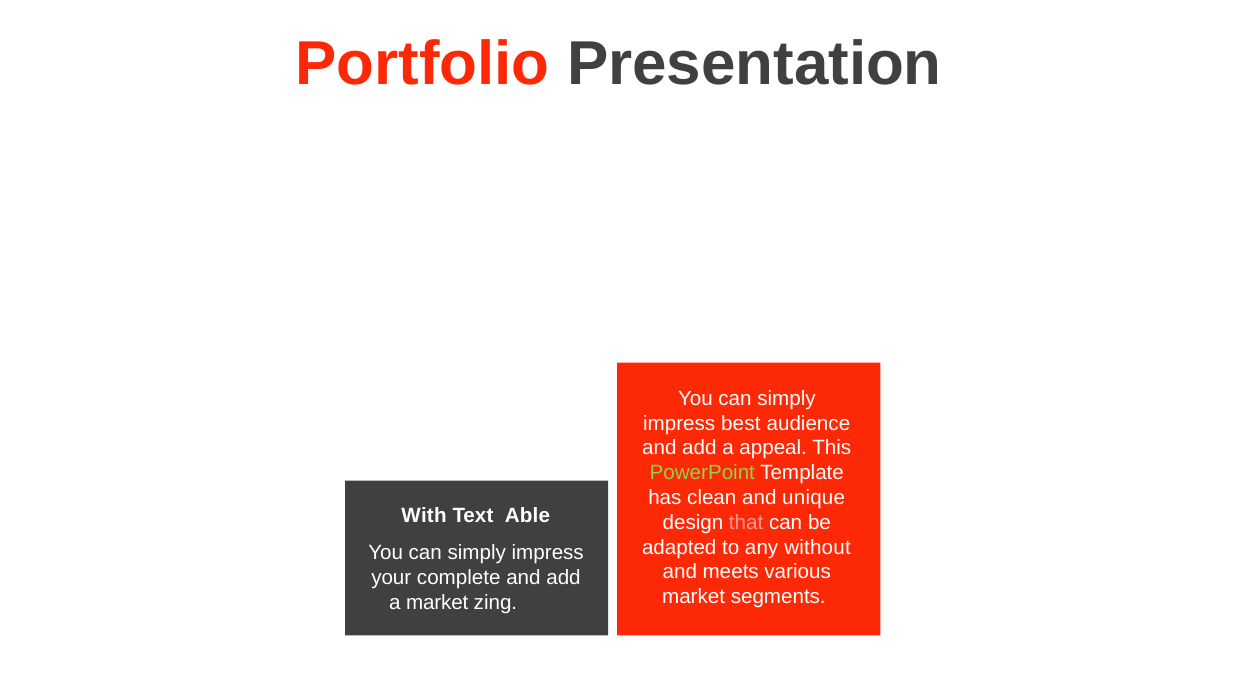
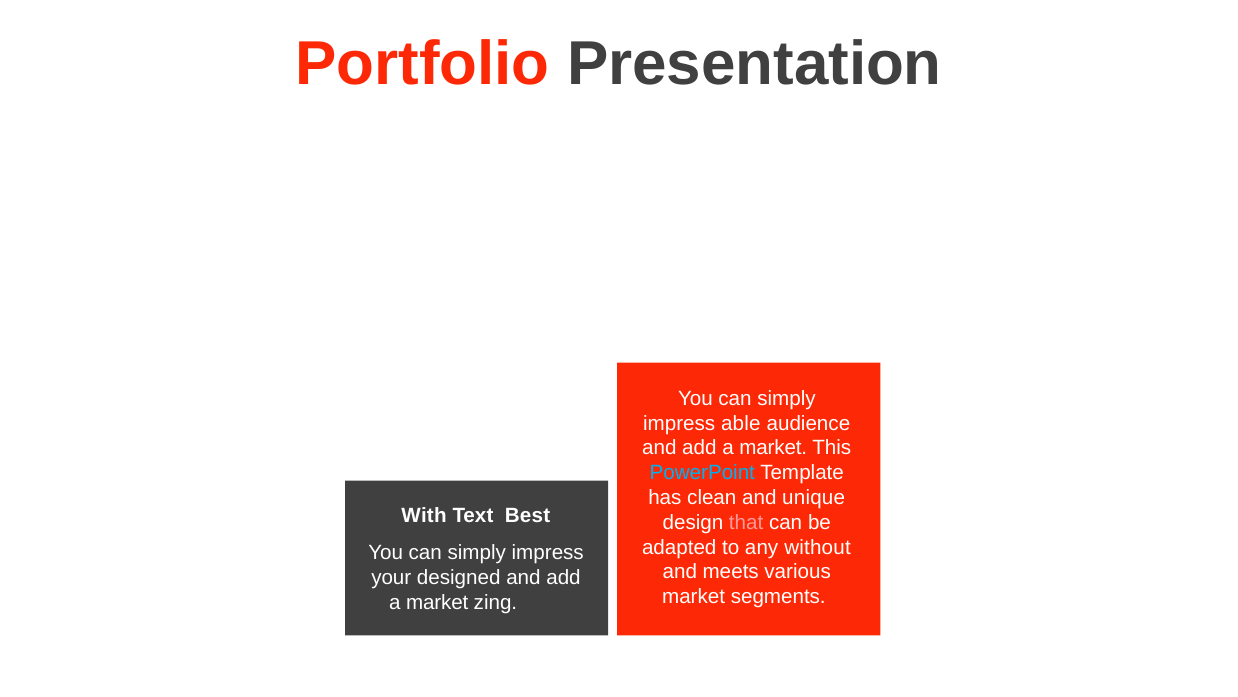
best: best -> able
appeal at (773, 448): appeal -> market
PowerPoint colour: light green -> light blue
Able: Able -> Best
complete: complete -> designed
